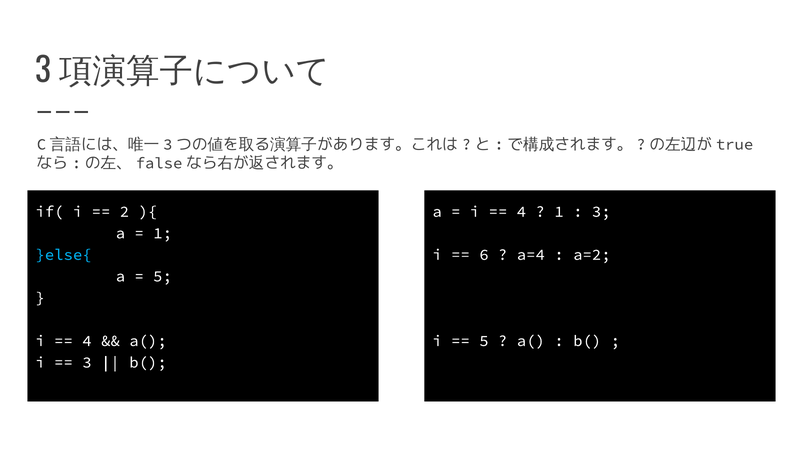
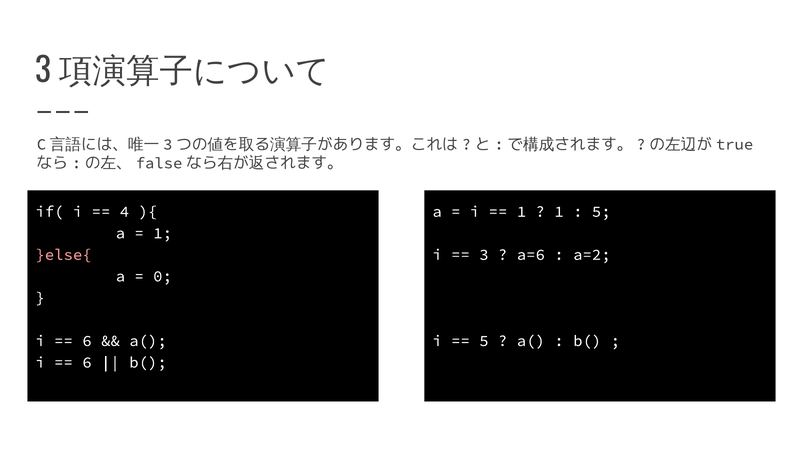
2: 2 -> 4
4 at (521, 211): 4 -> 1
3 at (601, 211): 3 -> 5
}else{ colour: light blue -> pink
6 at (484, 255): 6 -> 3
a=4: a=4 -> a=6
5 at (163, 276): 5 -> 0
4 at (87, 341): 4 -> 6
3 at (87, 362): 3 -> 6
